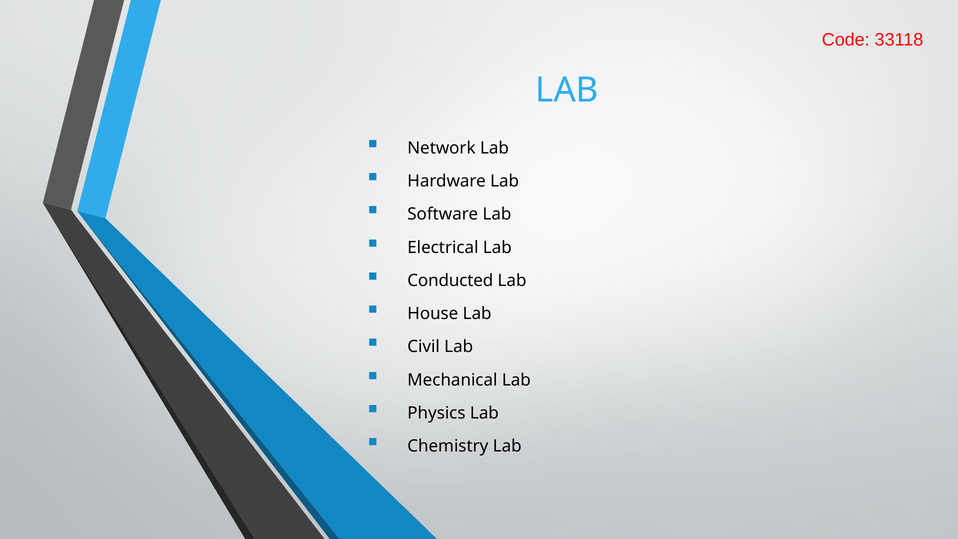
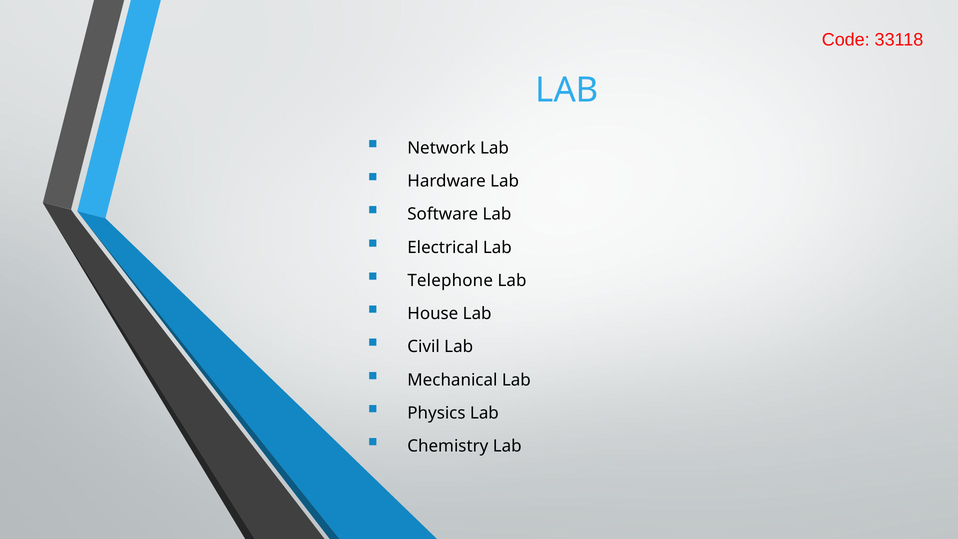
Conducted: Conducted -> Telephone
